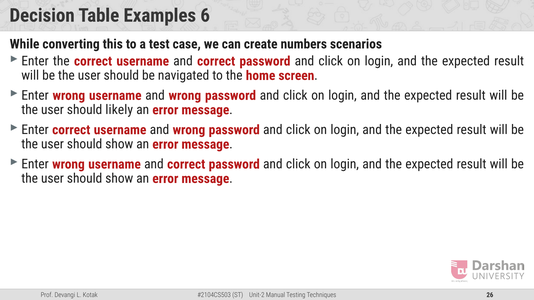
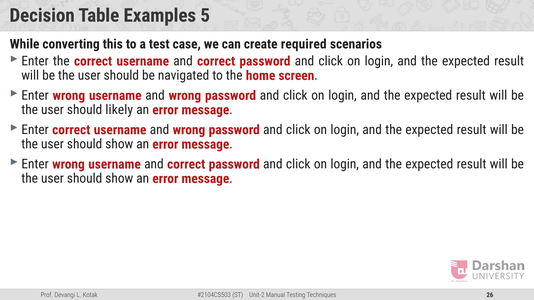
6: 6 -> 5
numbers: numbers -> required
